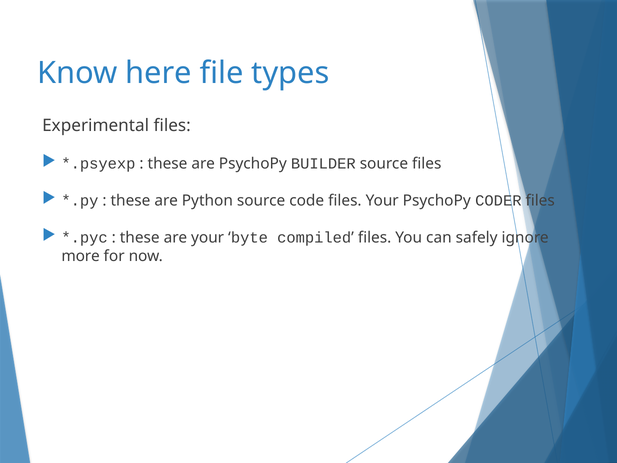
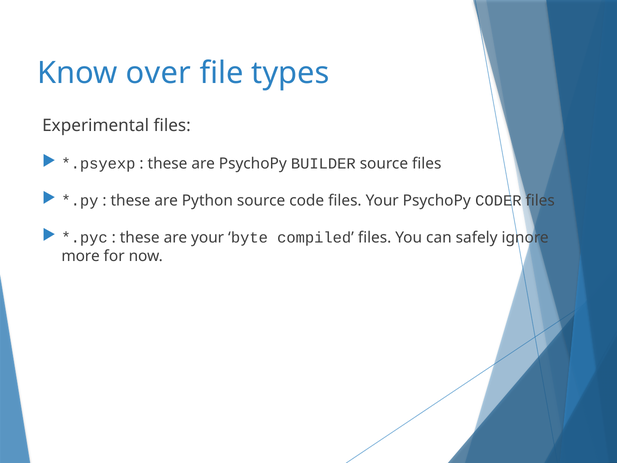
here: here -> over
